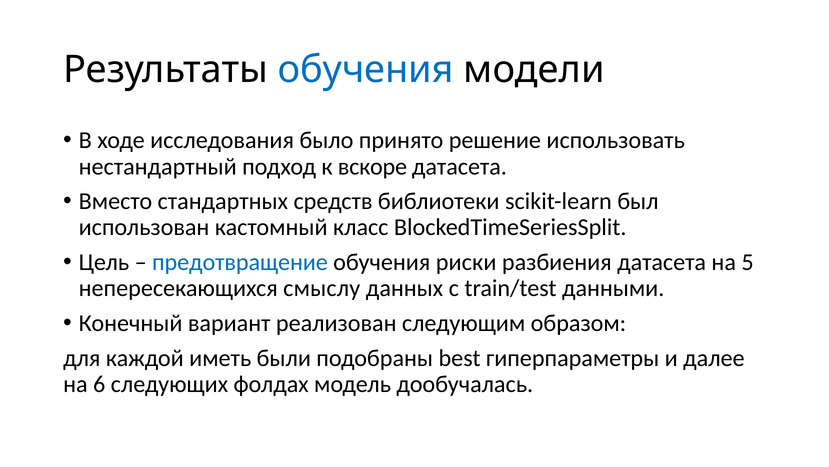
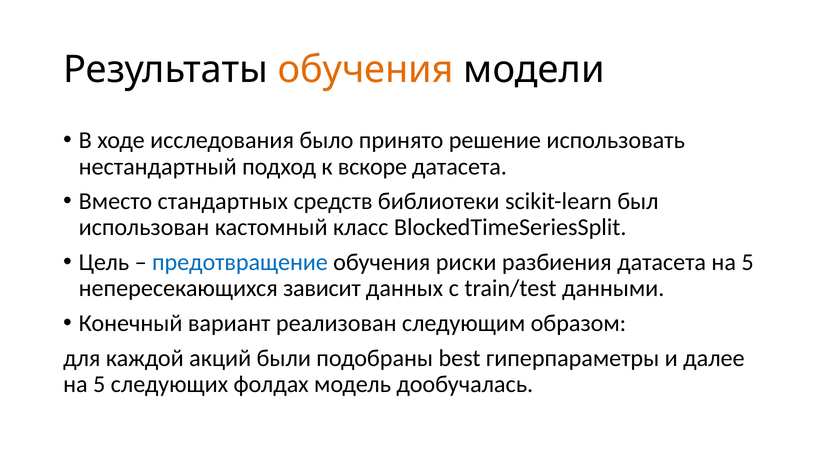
обучения at (366, 70) colour: blue -> orange
смыслу: смыслу -> зависит
иметь: иметь -> акций
6 at (99, 384): 6 -> 5
